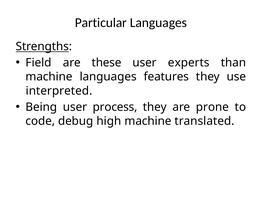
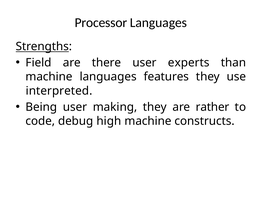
Particular: Particular -> Processor
these: these -> there
process: process -> making
prone: prone -> rather
translated: translated -> constructs
